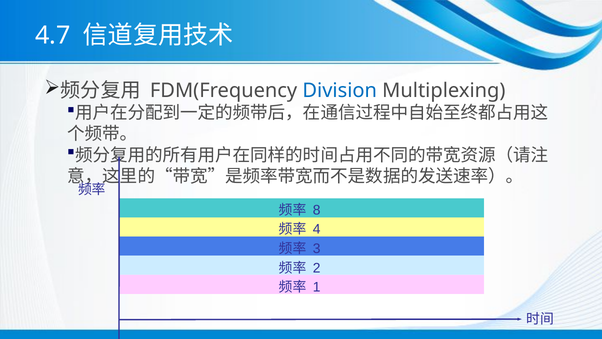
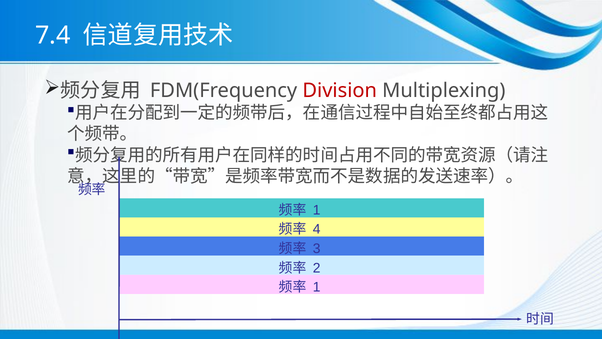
4.7: 4.7 -> 7.4
Division colour: blue -> red
8 at (317, 210): 8 -> 1
